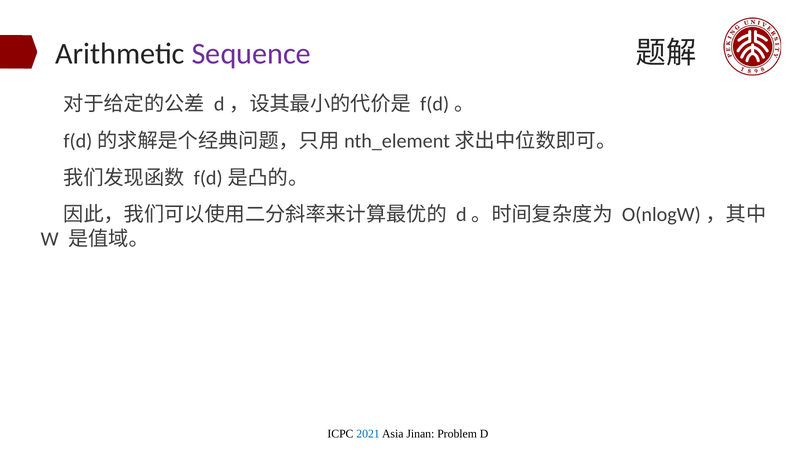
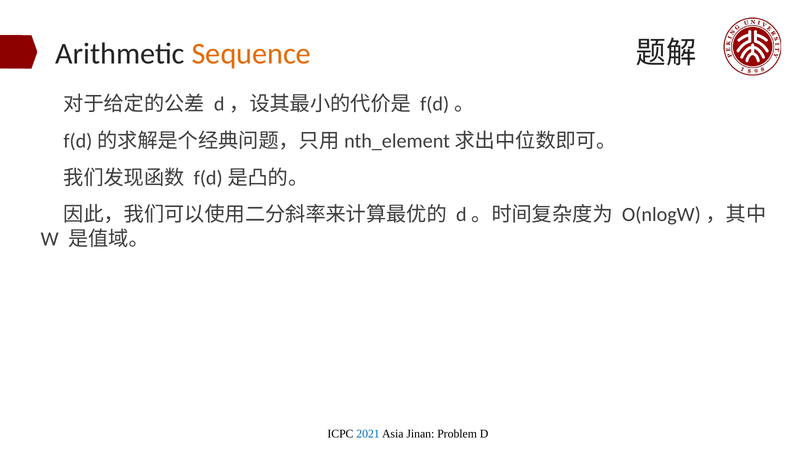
Sequence colour: purple -> orange
